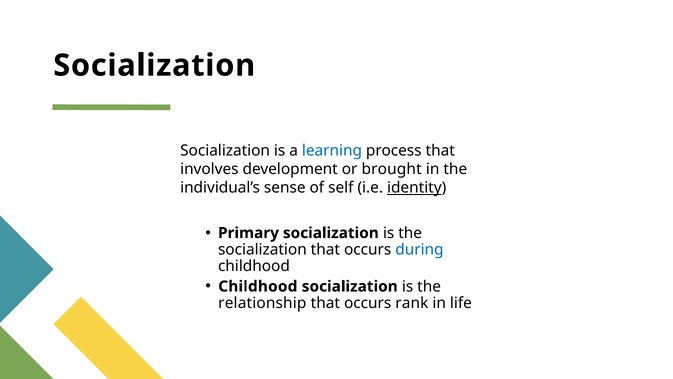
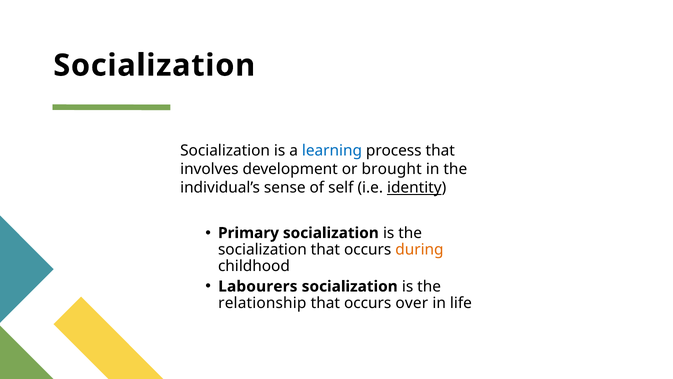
during colour: blue -> orange
Childhood at (258, 286): Childhood -> Labourers
rank: rank -> over
